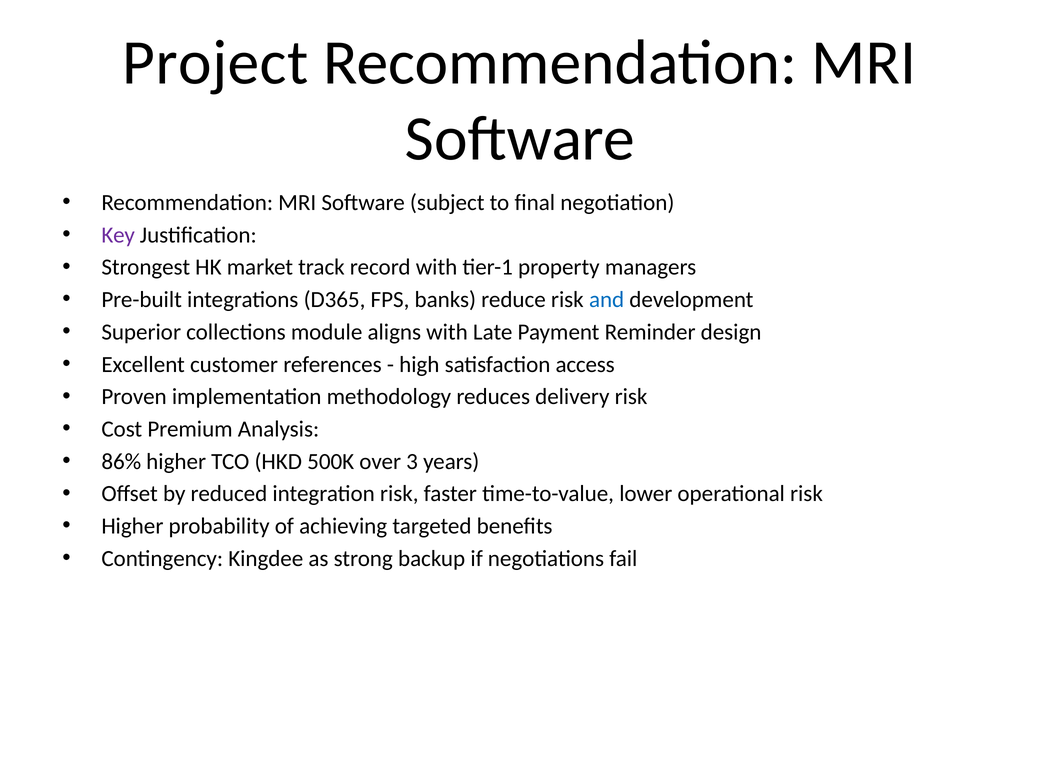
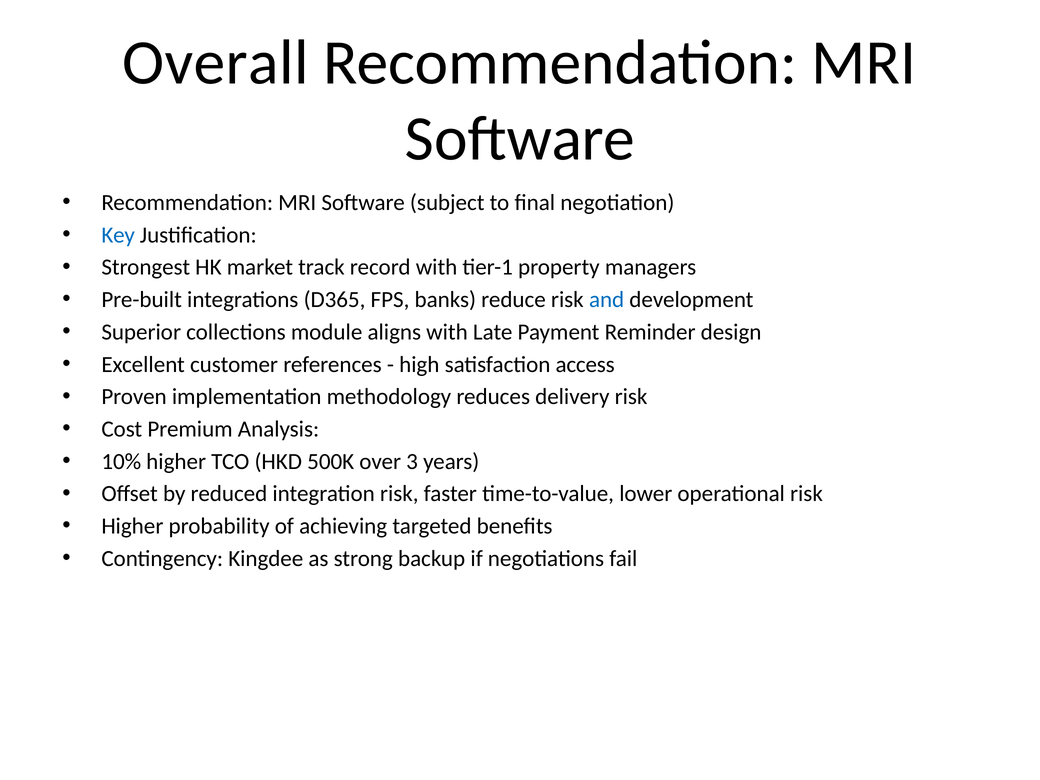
Project: Project -> Overall
Key colour: purple -> blue
86%: 86% -> 10%
